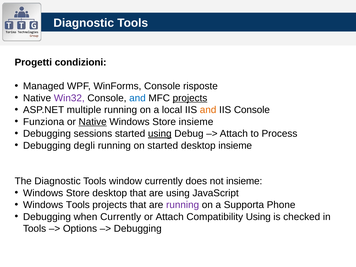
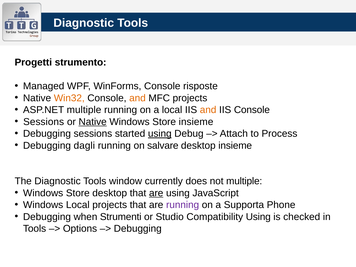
condizioni: condizioni -> strumento
Win32 colour: purple -> orange
and at (137, 98) colour: blue -> orange
projects at (190, 98) underline: present -> none
Funziona at (44, 122): Funziona -> Sessions
degli: degli -> dagli
on started: started -> salvare
not insieme: insieme -> multiple
are at (156, 193) underline: none -> present
Windows Tools: Tools -> Local
when Currently: Currently -> Strumenti
or Attach: Attach -> Studio
